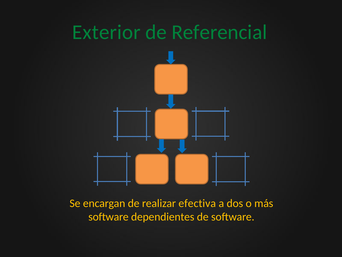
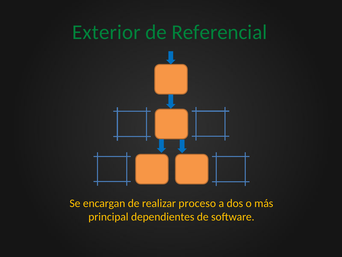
efectiva: efectiva -> proceso
software at (108, 217): software -> principal
